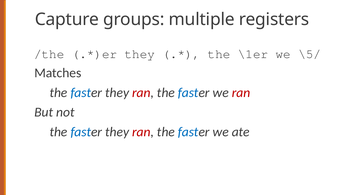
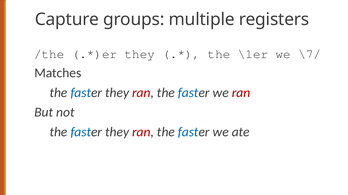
\5/: \5/ -> \7/
